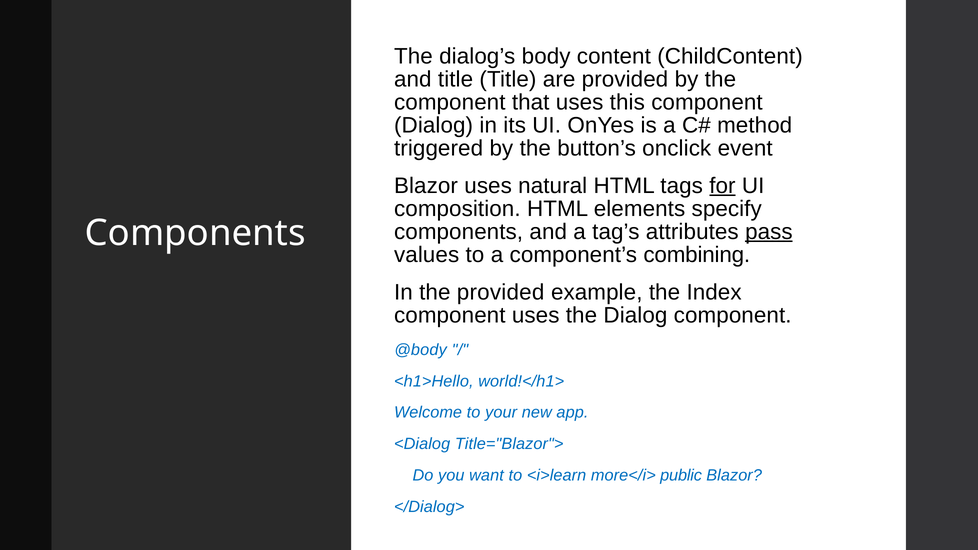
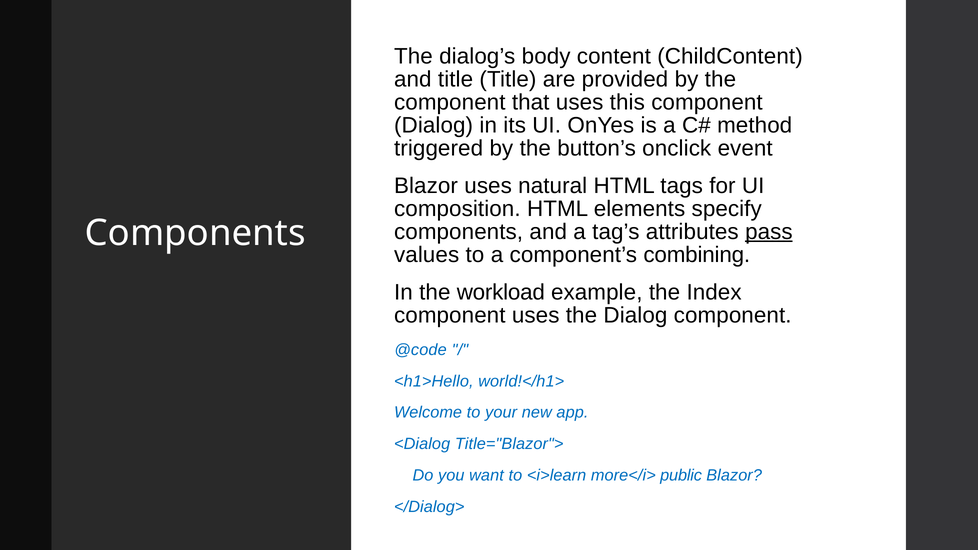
for underline: present -> none
the provided: provided -> workload
@body: @body -> @code
